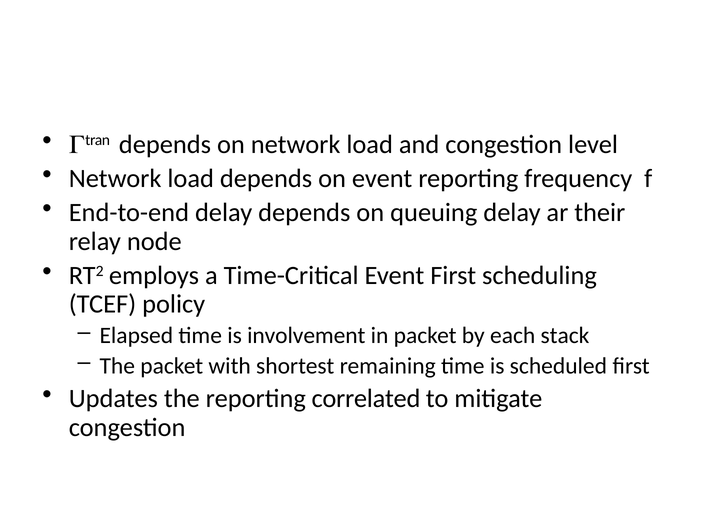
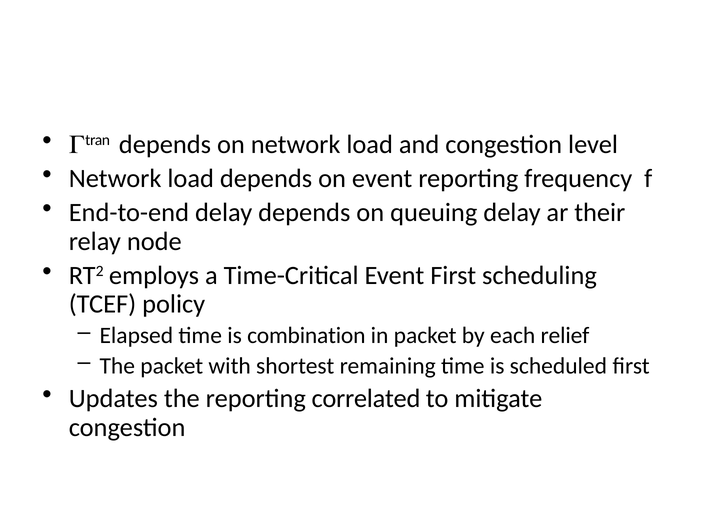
involvement: involvement -> combination
stack: stack -> relief
